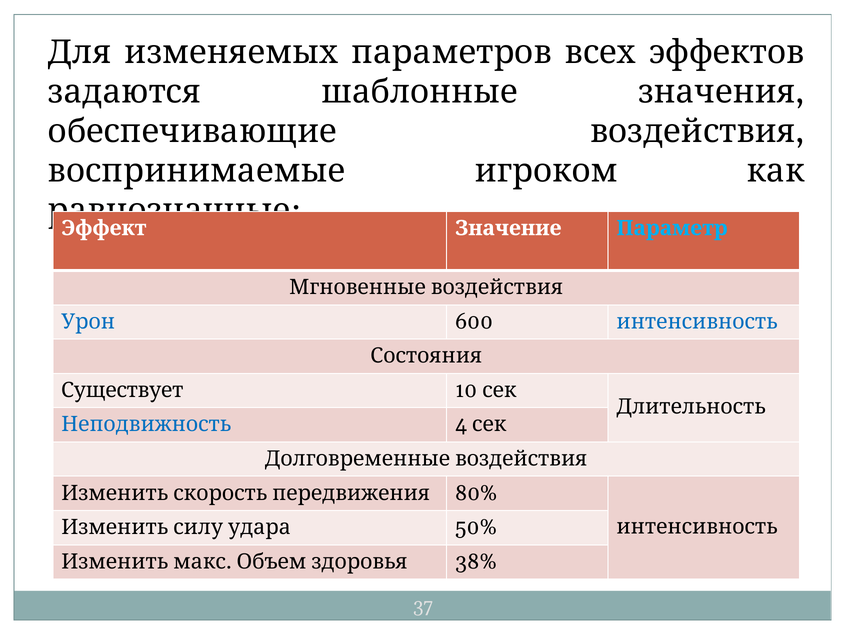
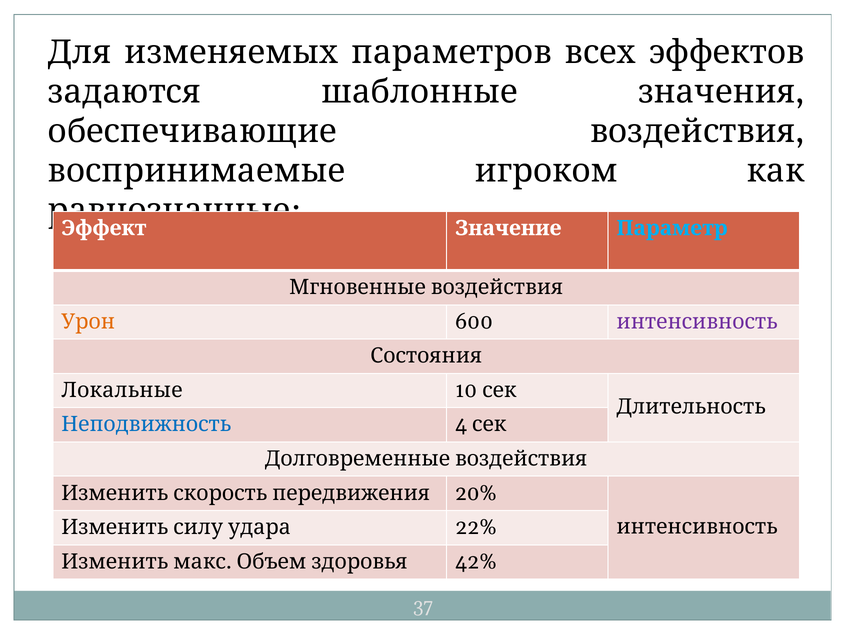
Урон colour: blue -> orange
интенсивность at (697, 322) colour: blue -> purple
Существует: Существует -> Локальные
80%: 80% -> 20%
50%: 50% -> 22%
38%: 38% -> 42%
